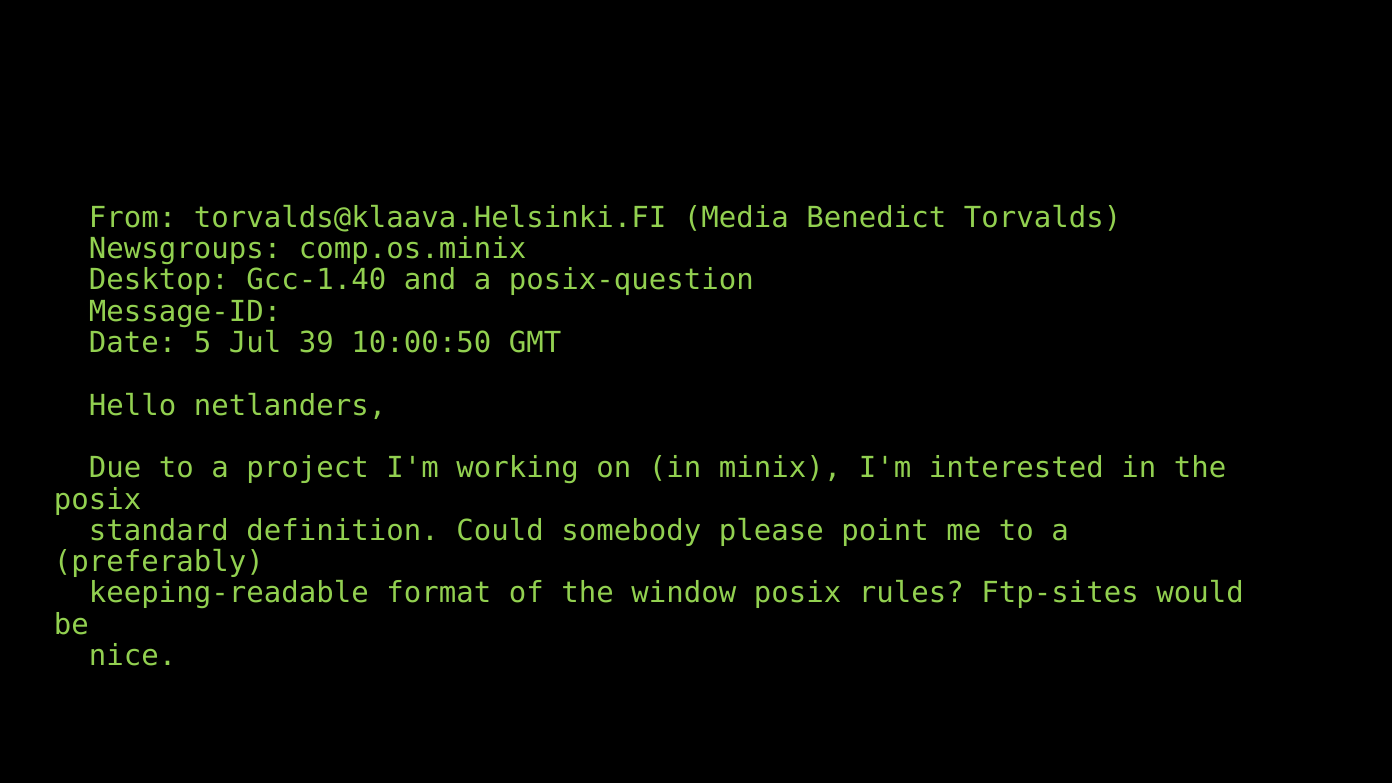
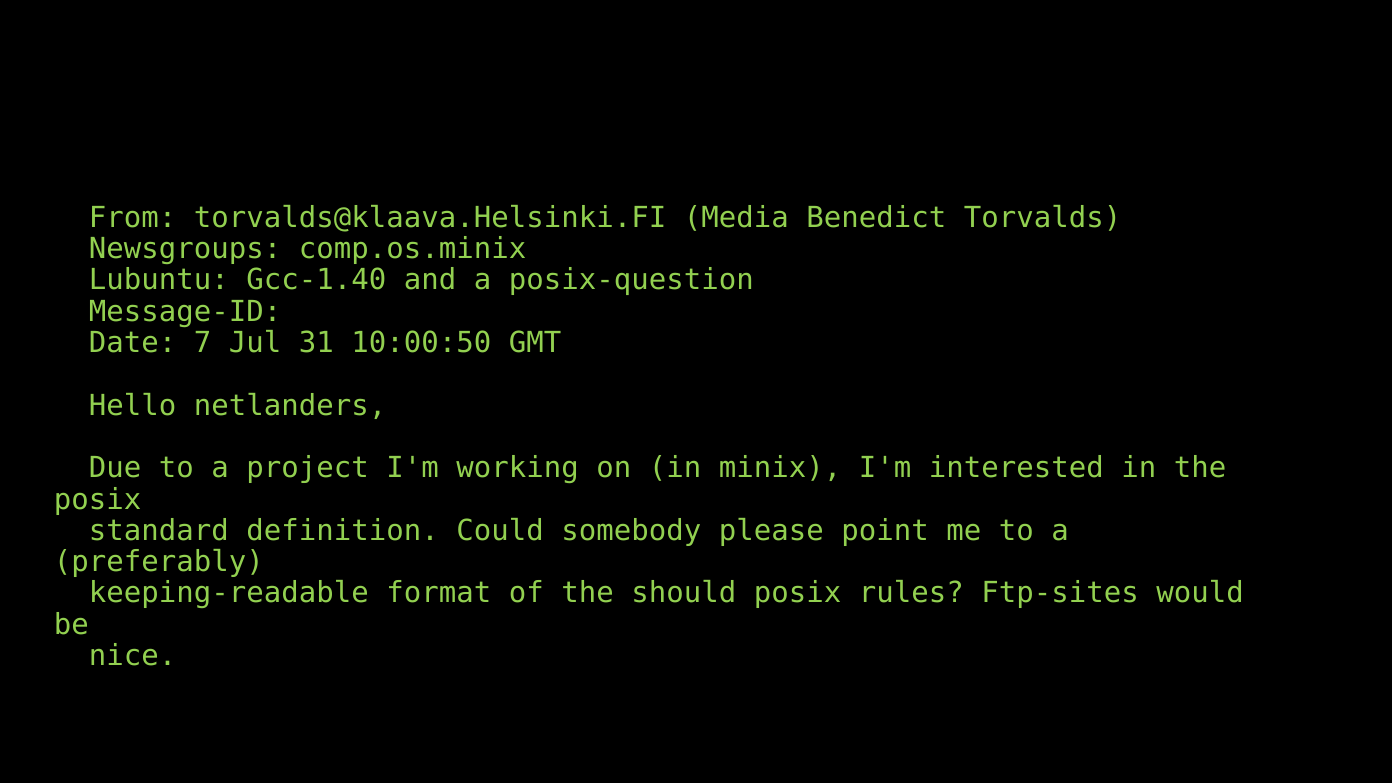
Desktop: Desktop -> Lubuntu
5: 5 -> 7
39: 39 -> 31
window: window -> should
